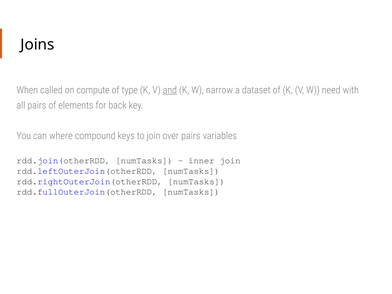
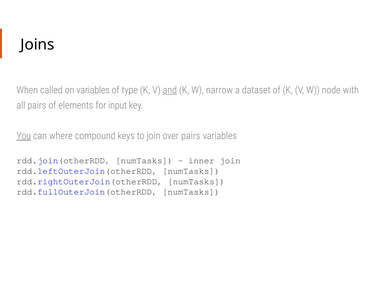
on compute: compute -> variables
need: need -> node
back: back -> input
You underline: none -> present
